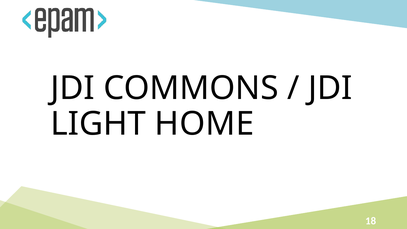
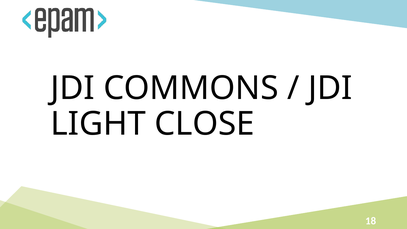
HOME: HOME -> CLOSE
